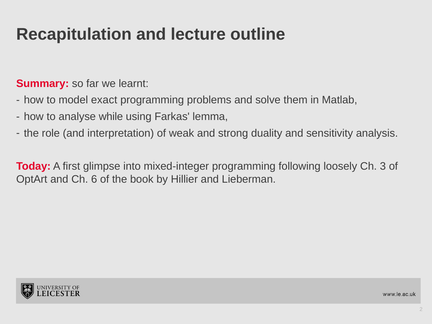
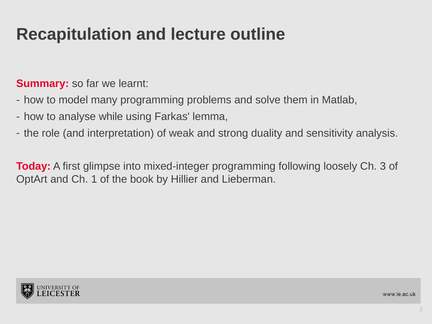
exact: exact -> many
6: 6 -> 1
